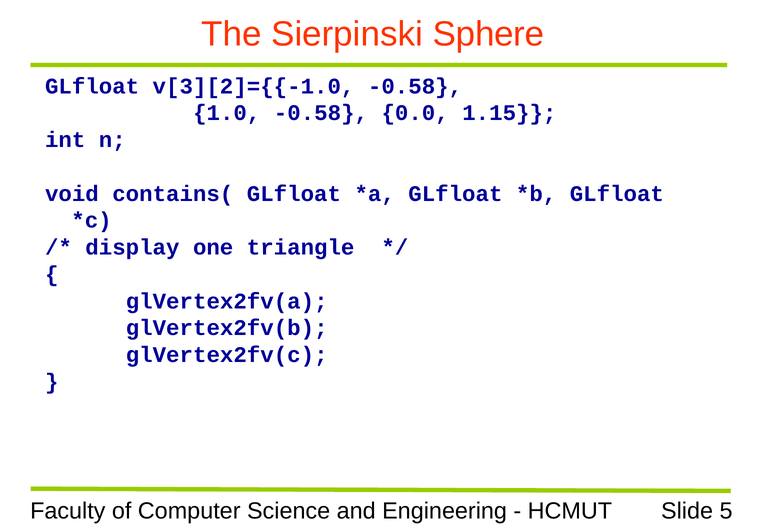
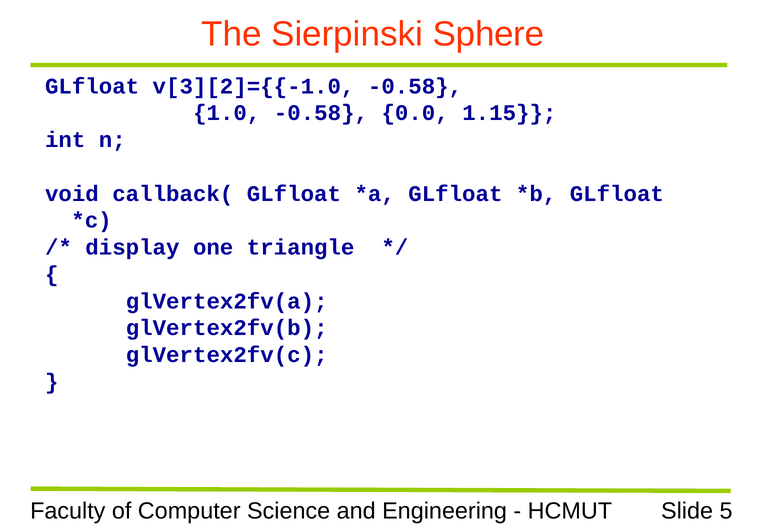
contains(: contains( -> callback(
